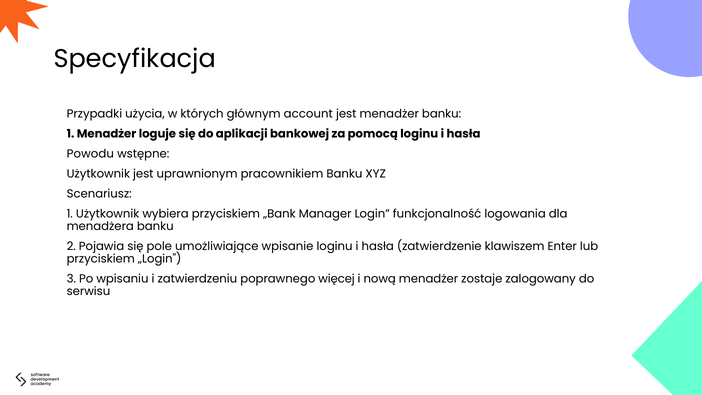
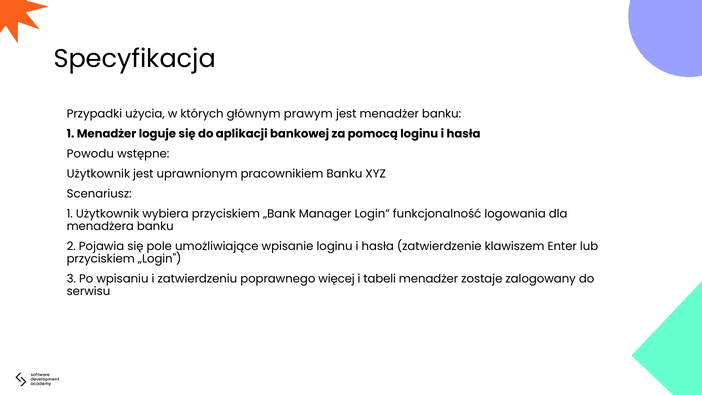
account: account -> prawym
nową: nową -> tabeli
